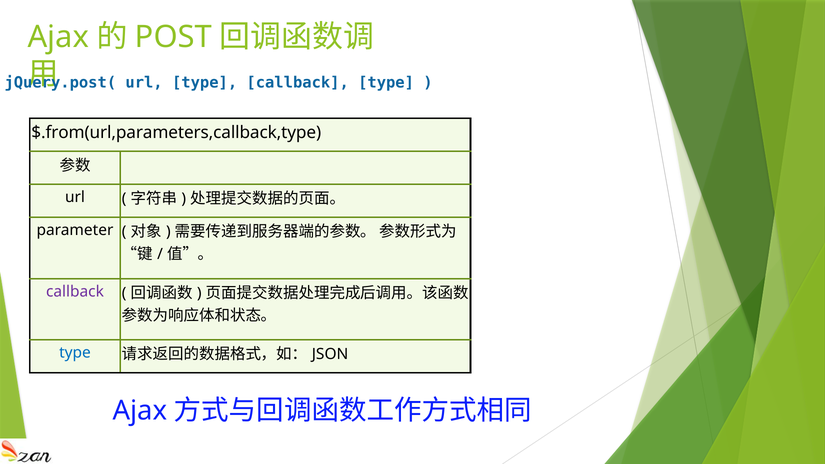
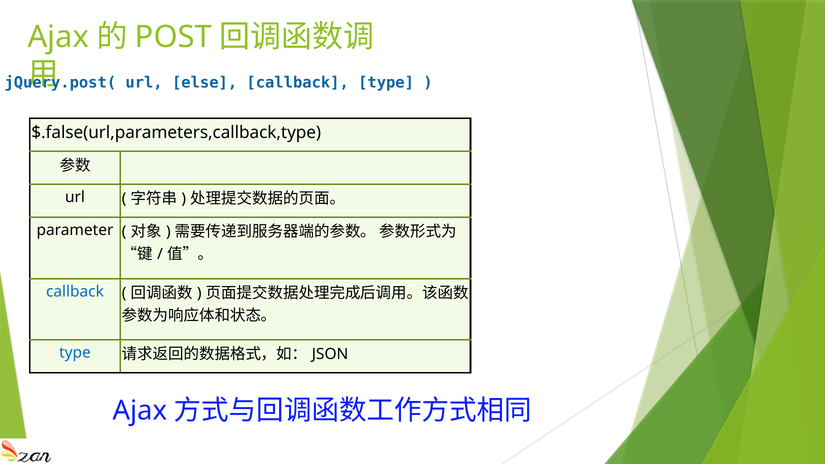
url type: type -> else
$.from(url,parameters,callback,type: $.from(url,parameters,callback,type -> $.false(url,parameters,callback,type
callback at (75, 292) colour: purple -> blue
